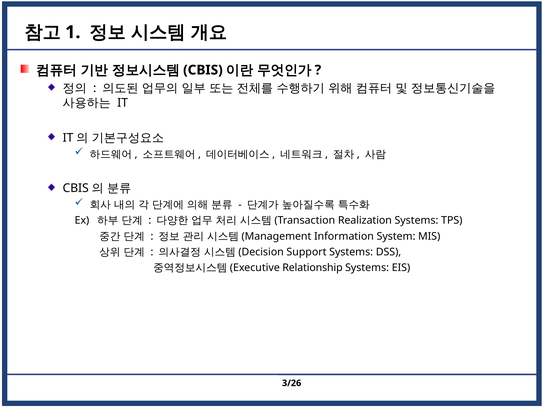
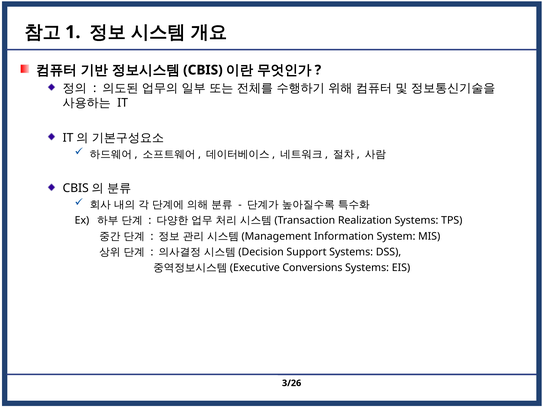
Relationship: Relationship -> Conversions
